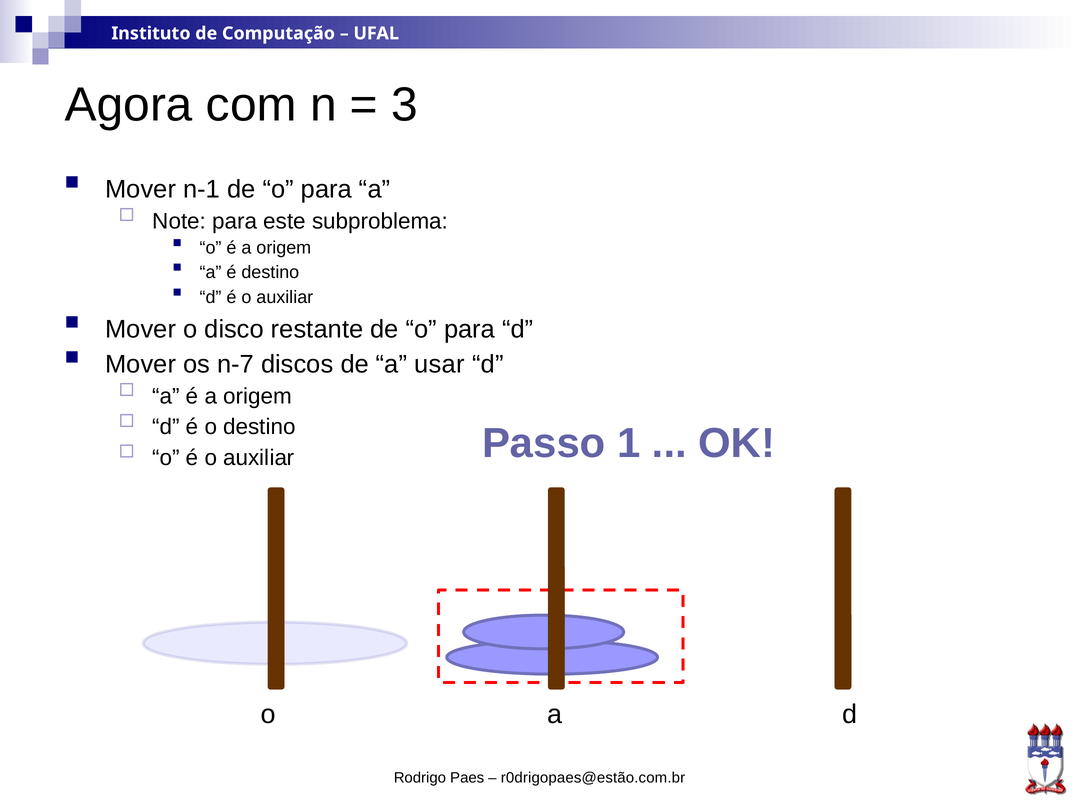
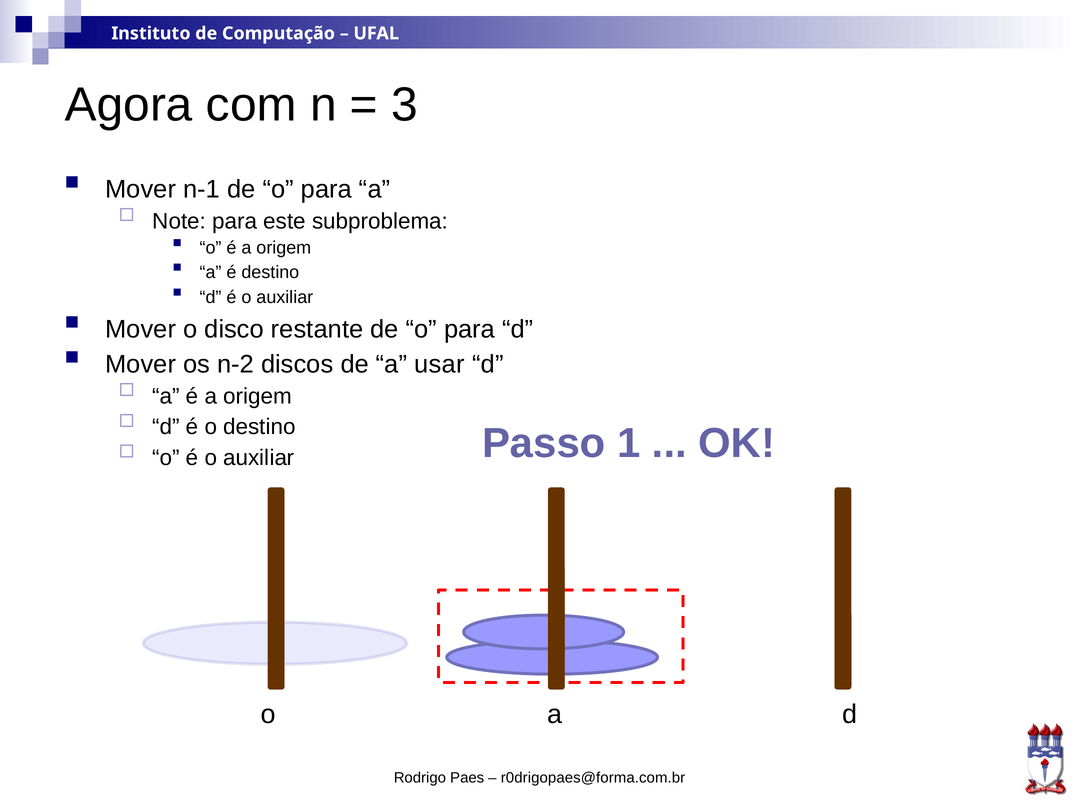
n-7: n-7 -> n-2
r0drigopaes@estão.com.br: r0drigopaes@estão.com.br -> r0drigopaes@forma.com.br
